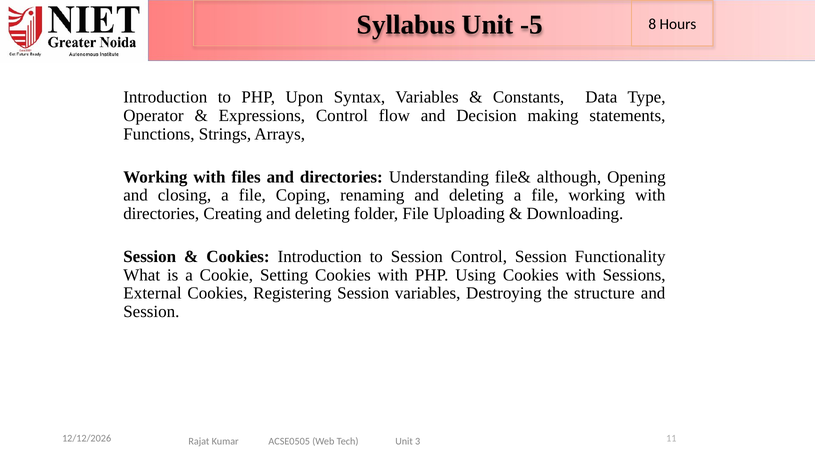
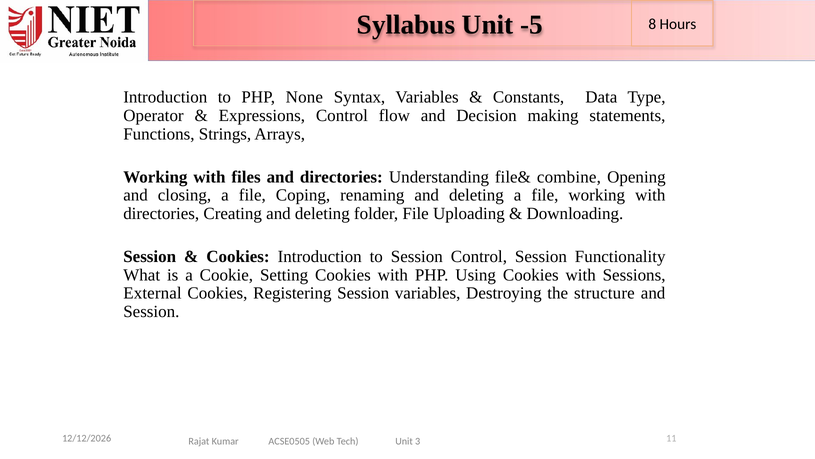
Upon: Upon -> None
although: although -> combine
